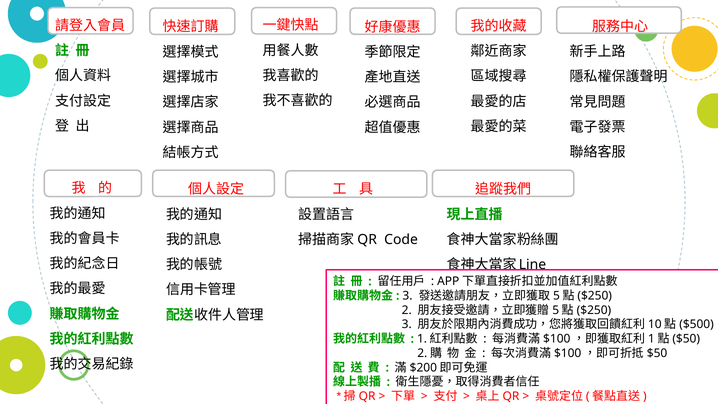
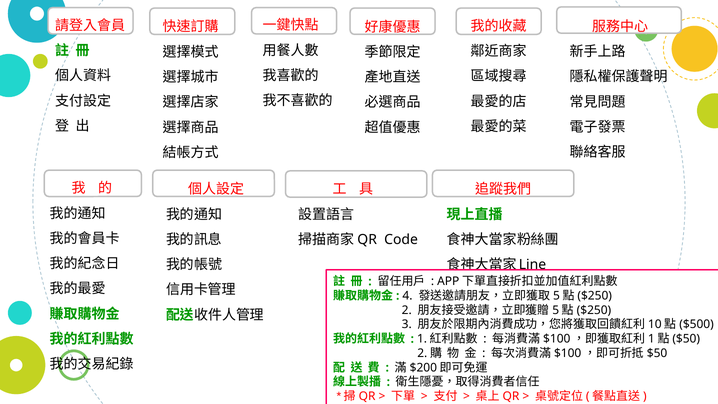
3 at (407, 296): 3 -> 4
